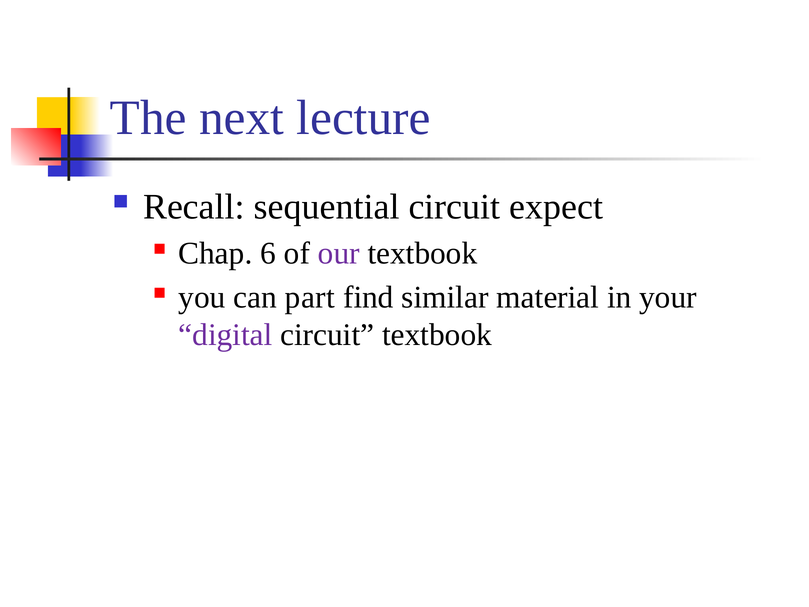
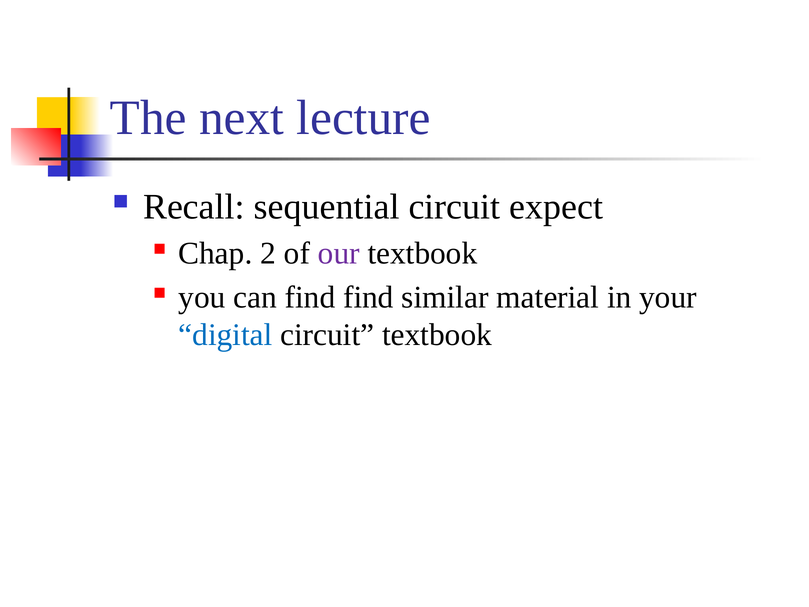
6: 6 -> 2
can part: part -> find
digital colour: purple -> blue
